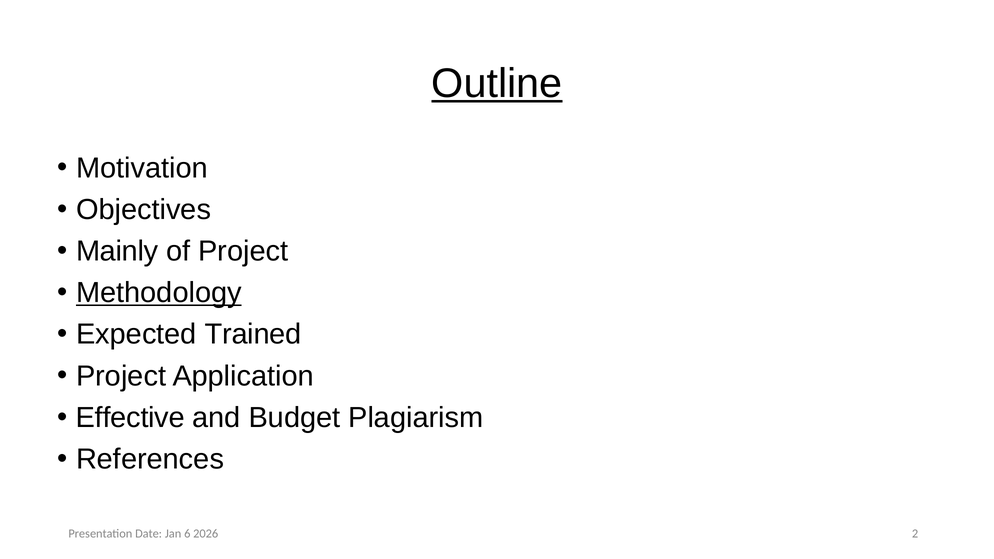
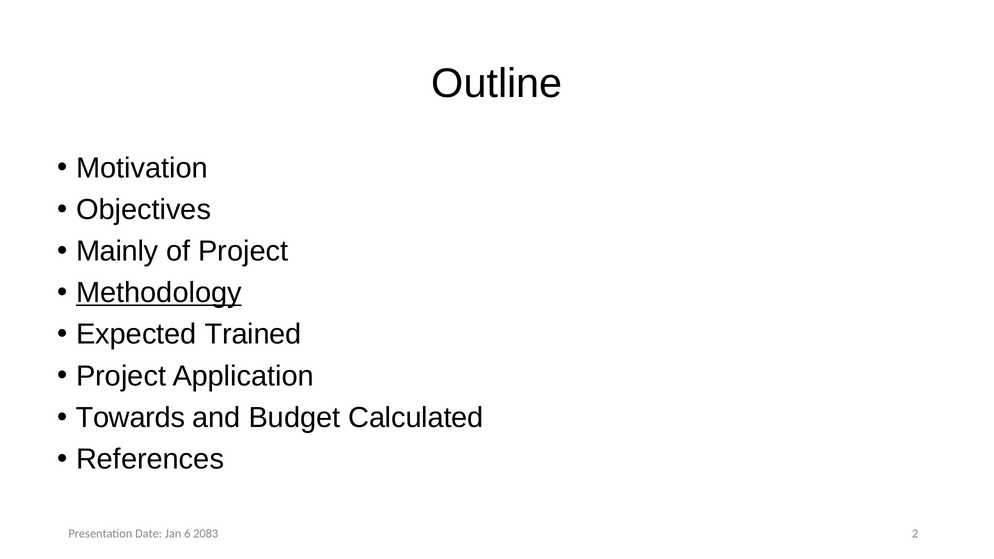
Outline underline: present -> none
Effective: Effective -> Towards
Plagiarism: Plagiarism -> Calculated
2026: 2026 -> 2083
